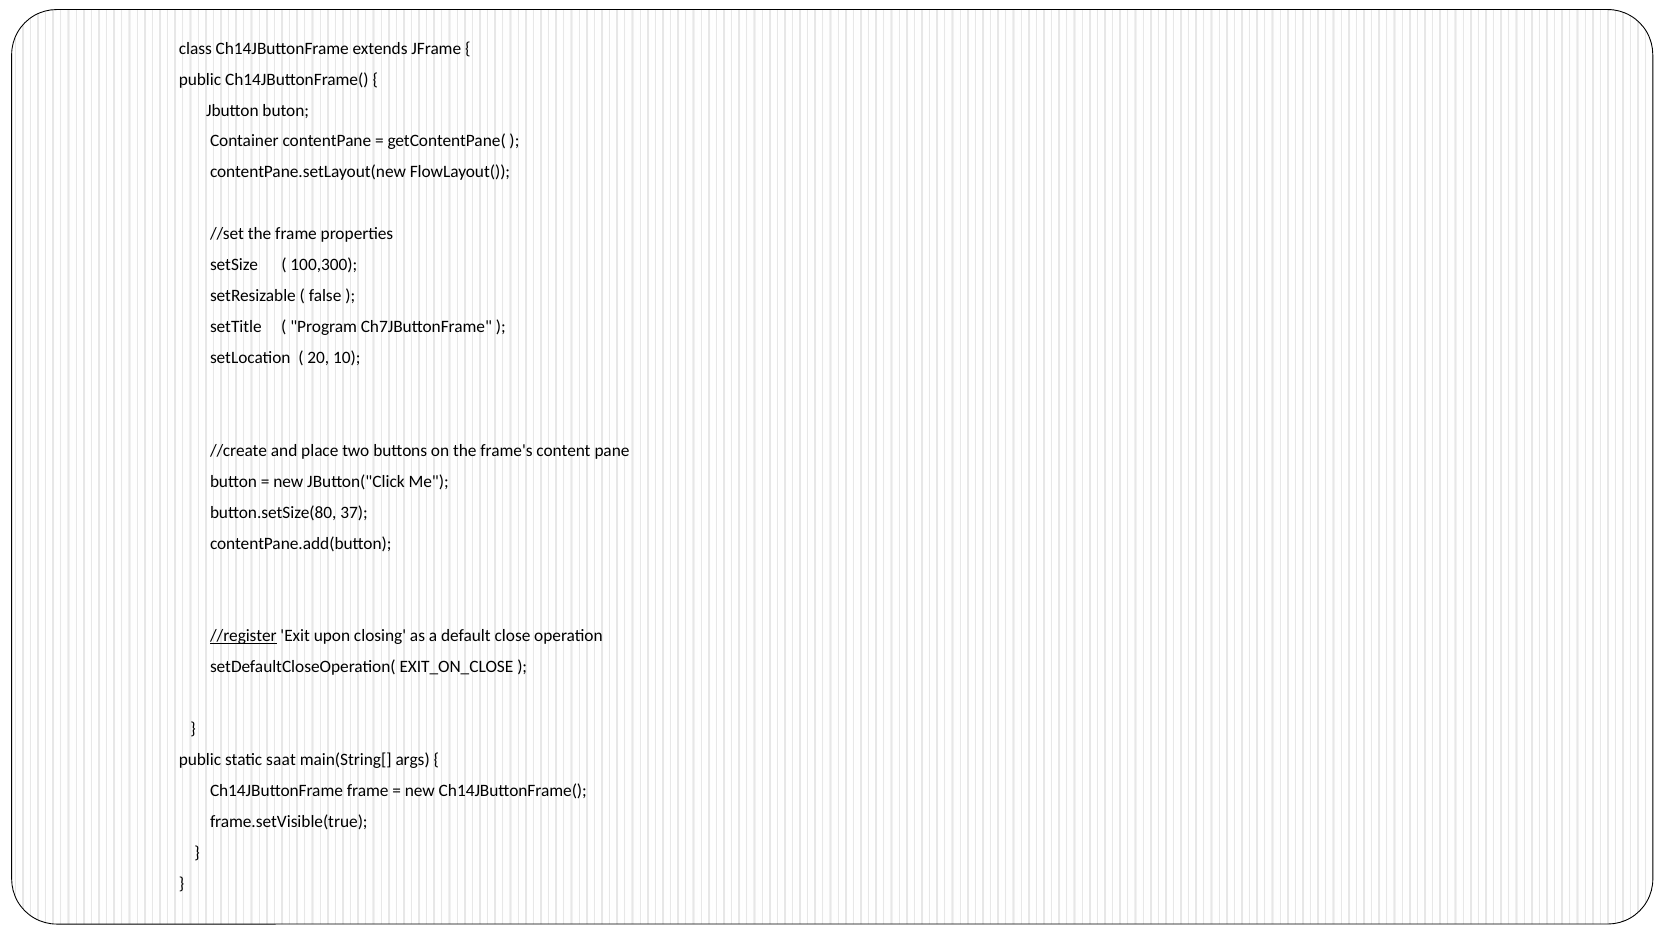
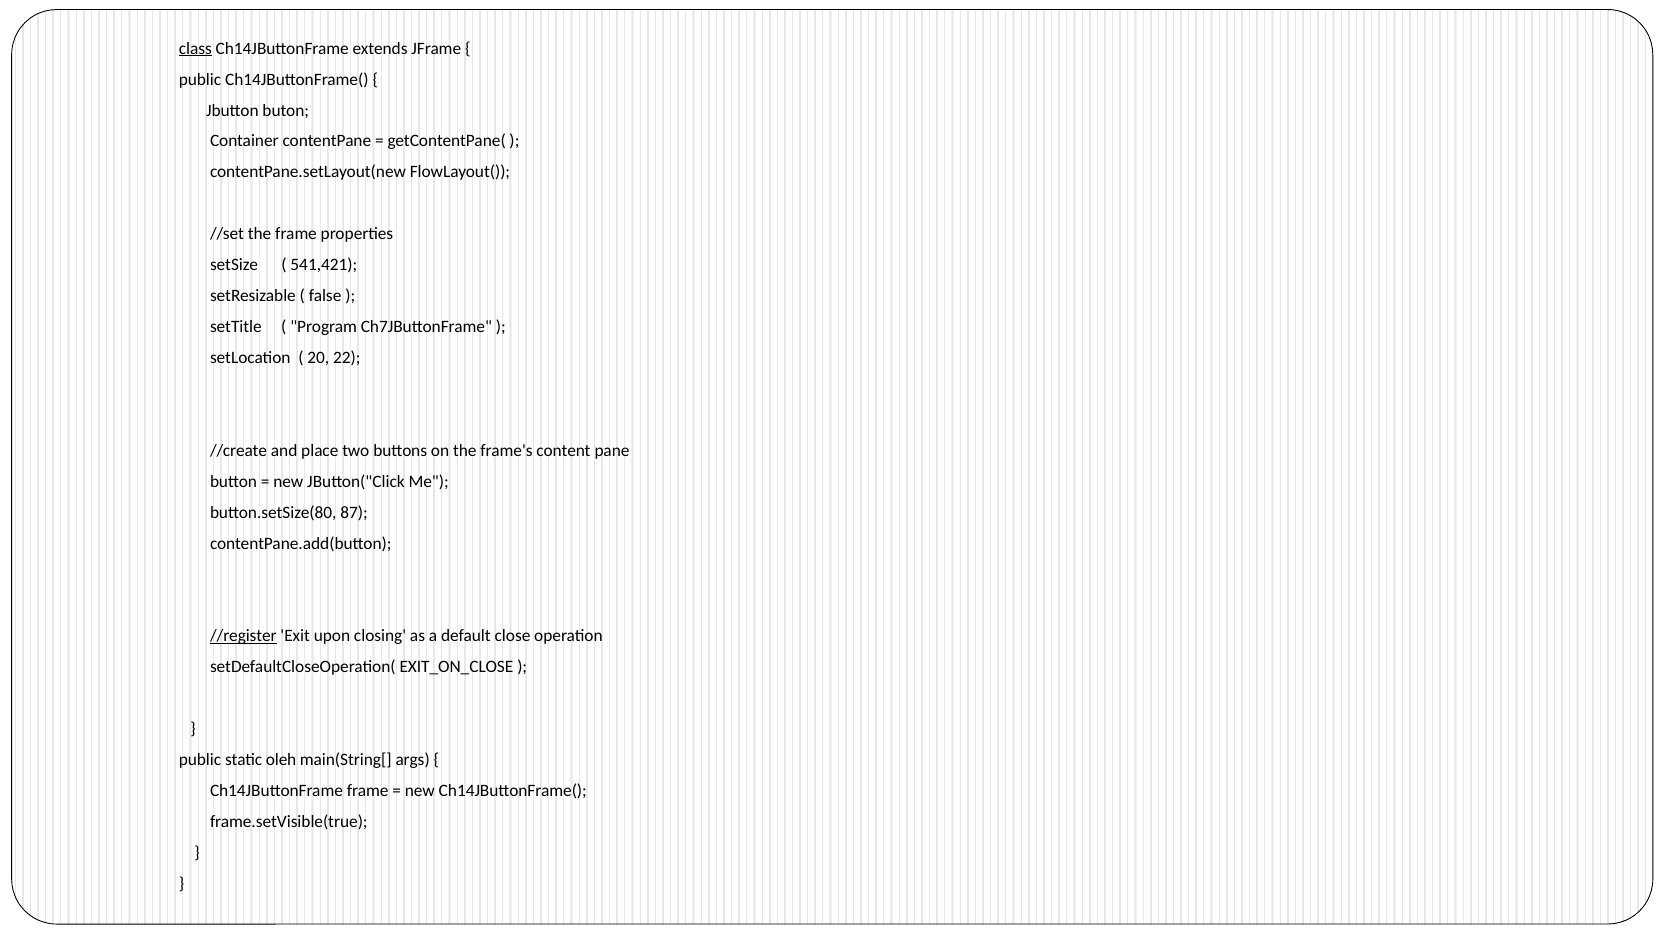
class underline: none -> present
100,300: 100,300 -> 541,421
10: 10 -> 22
37: 37 -> 87
saat: saat -> oleh
